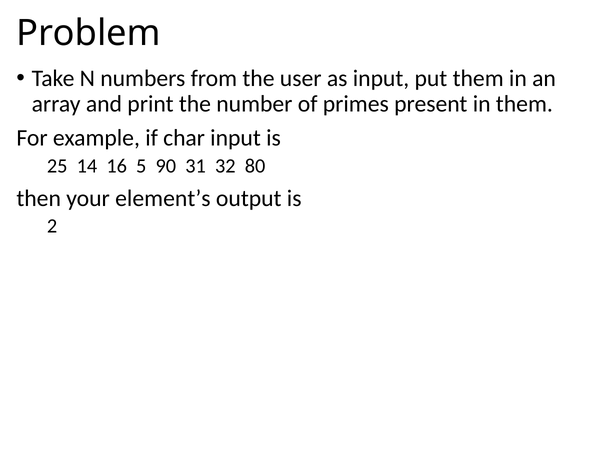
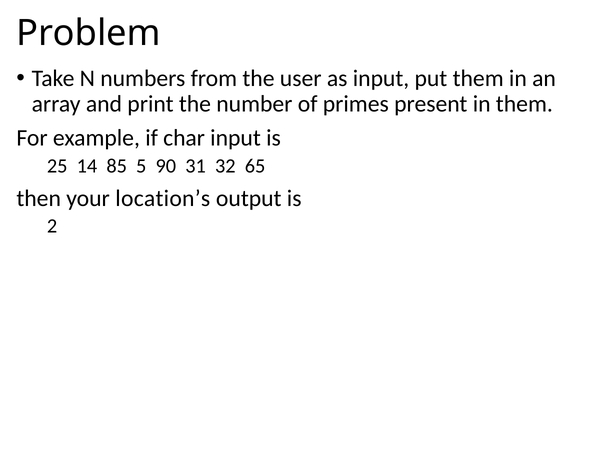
16: 16 -> 85
80: 80 -> 65
element’s: element’s -> location’s
